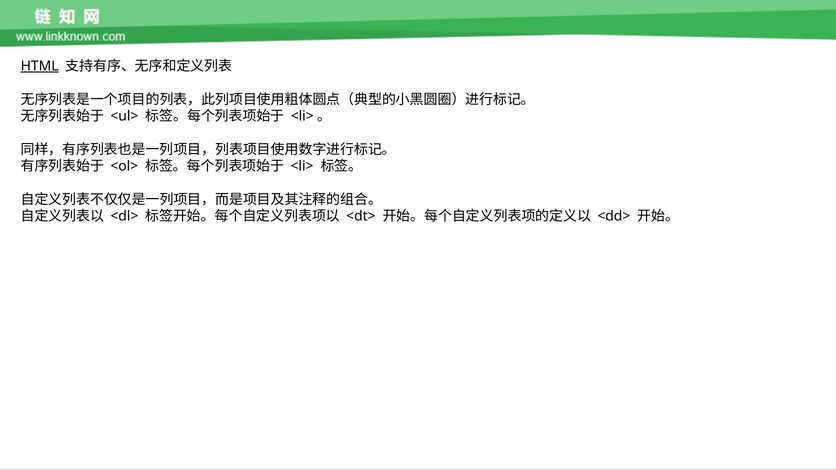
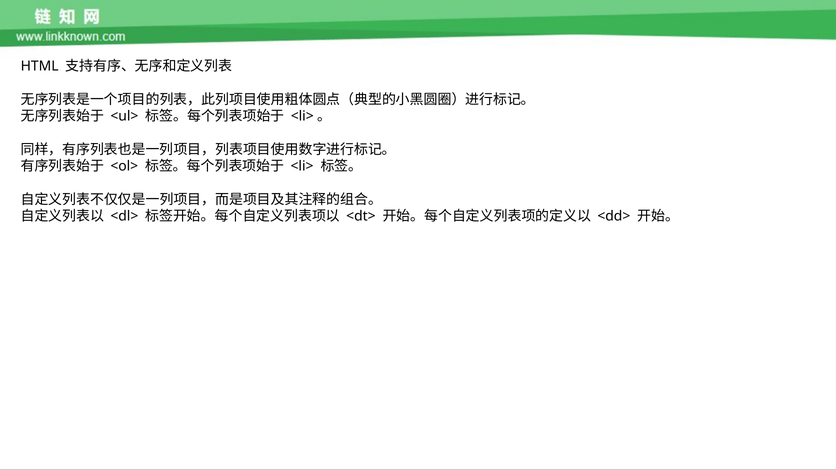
HTML underline: present -> none
